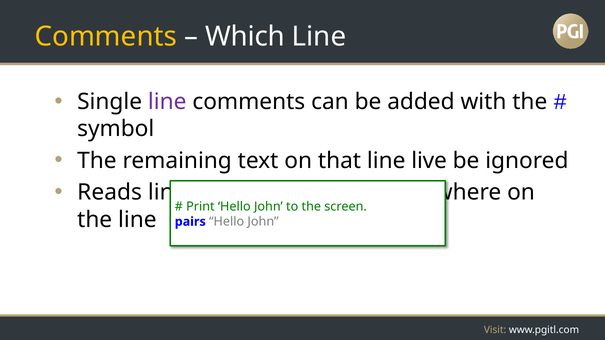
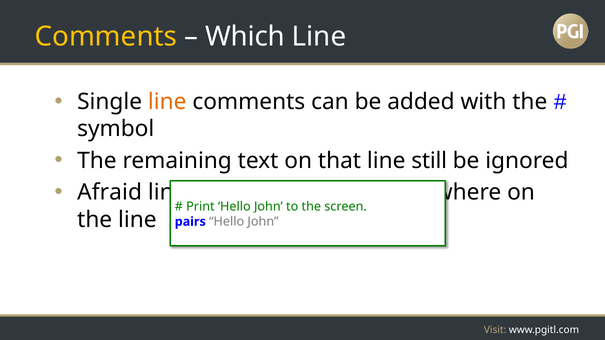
line at (167, 102) colour: purple -> orange
line live: live -> still
Reads: Reads -> Afraid
